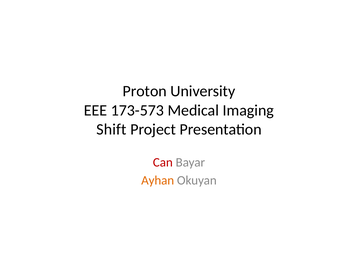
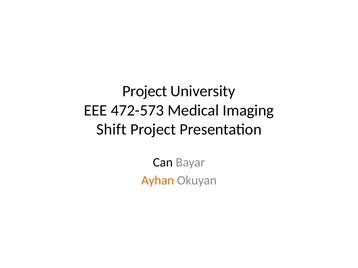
Proton at (145, 91): Proton -> Project
173-573: 173-573 -> 472-573
Can colour: red -> black
